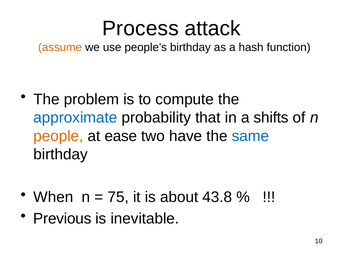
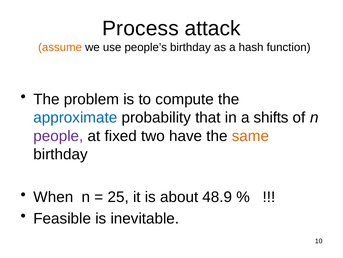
people colour: orange -> purple
ease: ease -> fixed
same colour: blue -> orange
75: 75 -> 25
43.8: 43.8 -> 48.9
Previous: Previous -> Feasible
